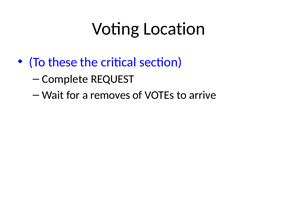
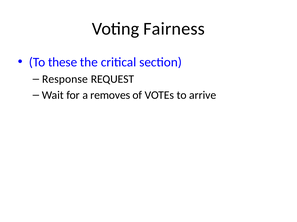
Location: Location -> Fairness
Complete: Complete -> Response
